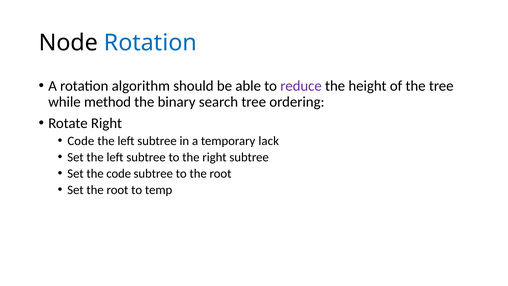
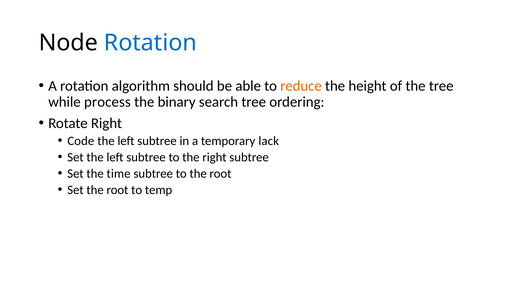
reduce colour: purple -> orange
method: method -> process
the code: code -> time
